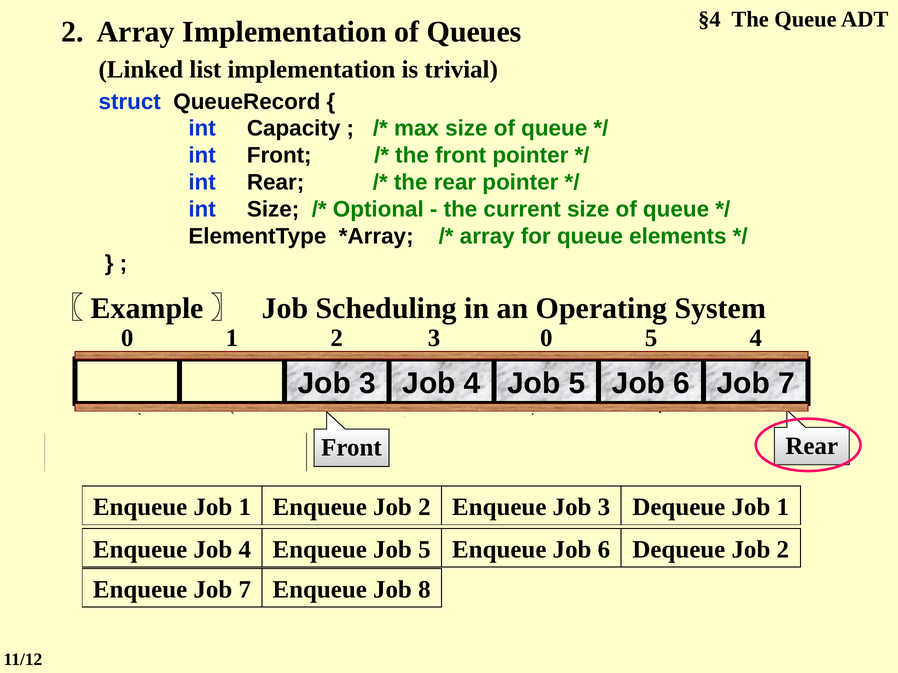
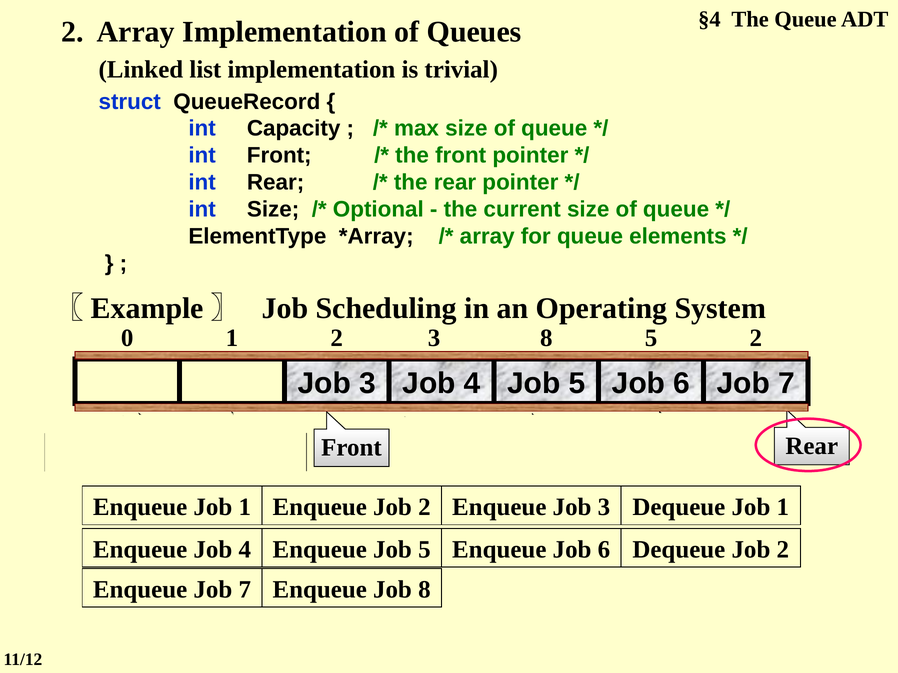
3 0: 0 -> 8
5 4: 4 -> 2
